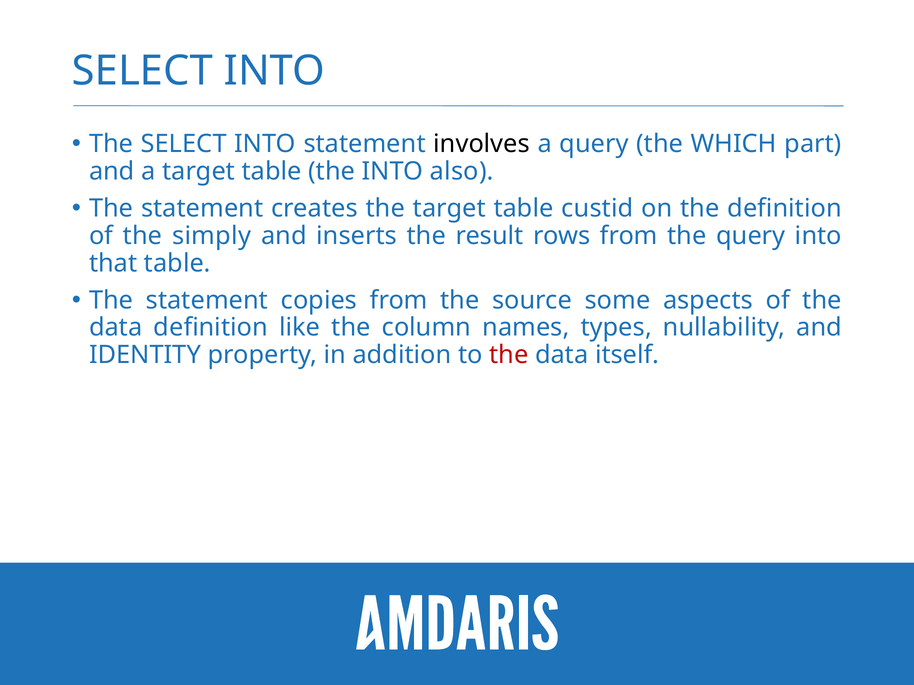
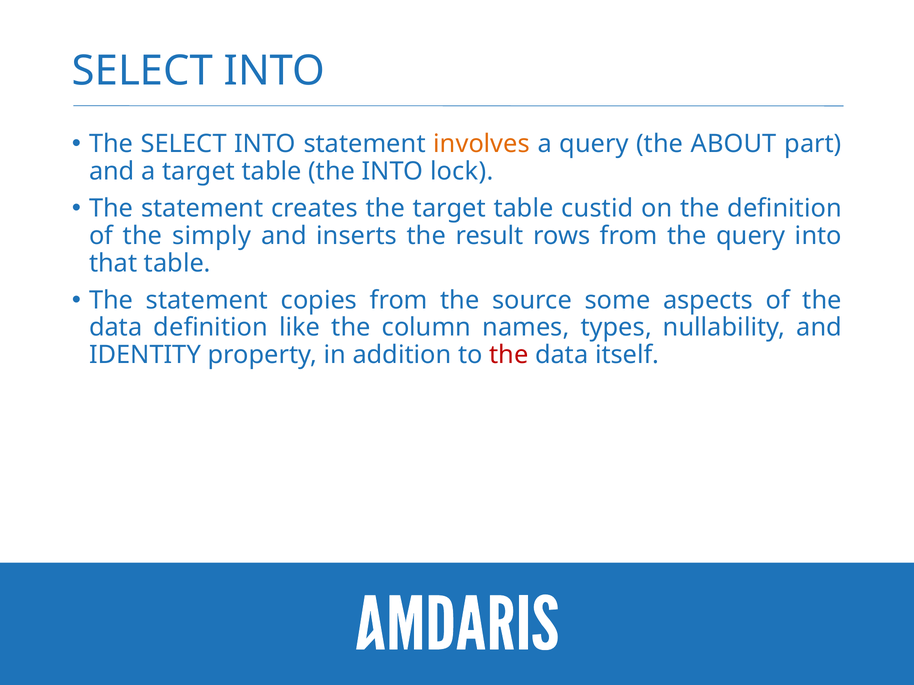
involves colour: black -> orange
WHICH: WHICH -> ABOUT
also: also -> lock
